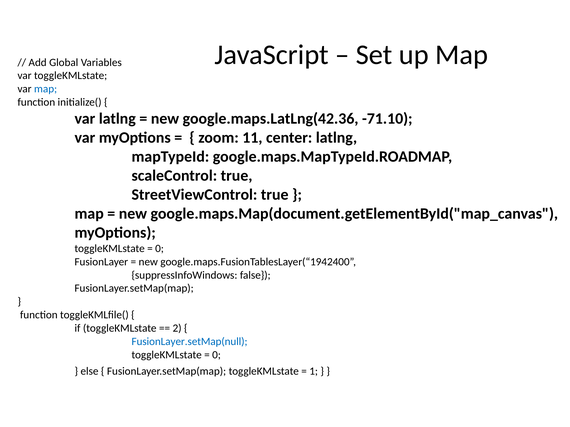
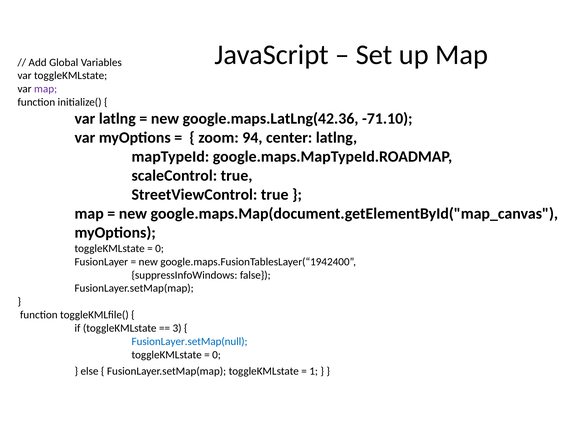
map at (46, 89) colour: blue -> purple
11: 11 -> 94
2: 2 -> 3
